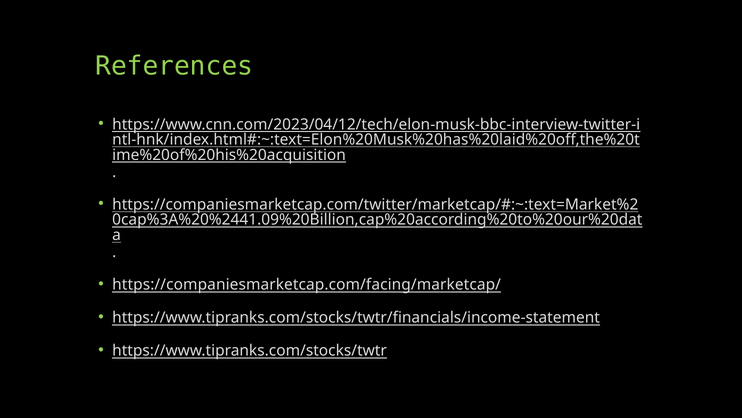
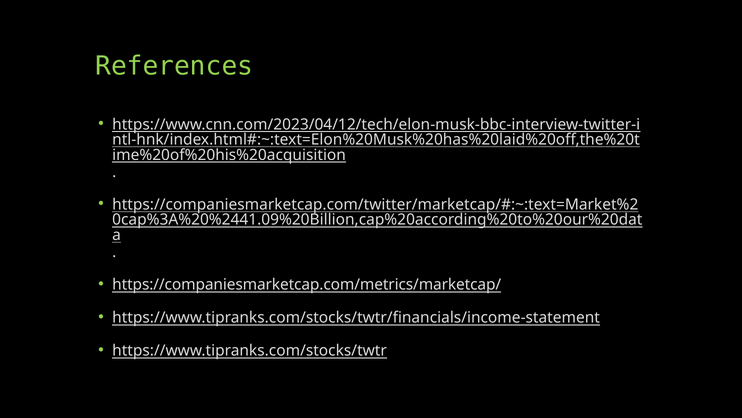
https://companiesmarketcap.com/facing/marketcap/: https://companiesmarketcap.com/facing/marketcap/ -> https://companiesmarketcap.com/metrics/marketcap/
